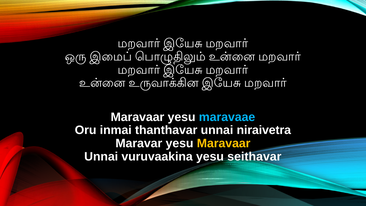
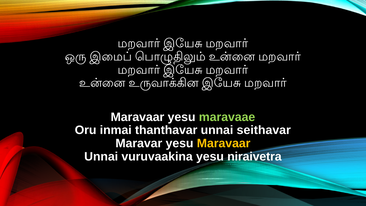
maravaae colour: light blue -> light green
niraivetra: niraivetra -> seithavar
seithavar: seithavar -> niraivetra
